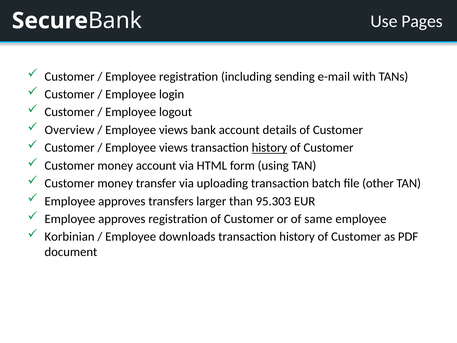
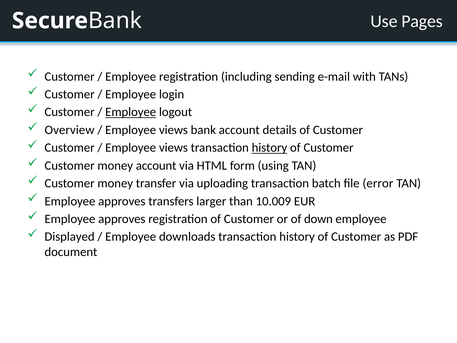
Employee at (131, 112) underline: none -> present
other: other -> error
95.303: 95.303 -> 10.009
same: same -> down
Korbinian: Korbinian -> Displayed
